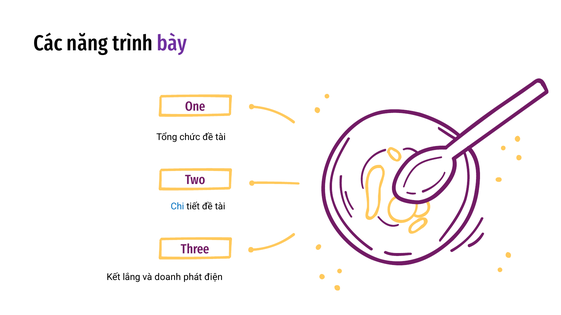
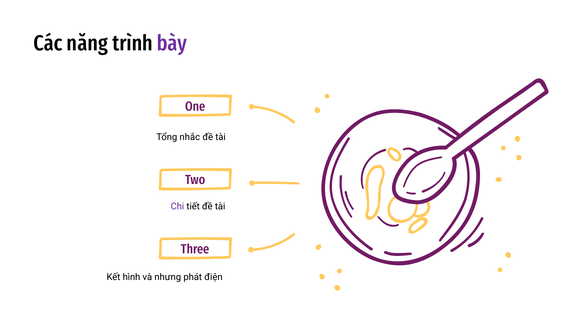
chức: chức -> nhắc
Chi colour: blue -> purple
lắng: lắng -> hình
doanh: doanh -> nhưng
